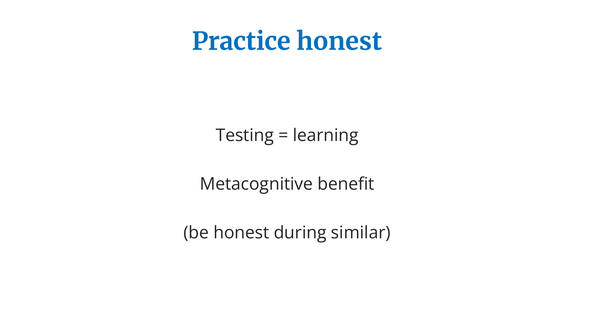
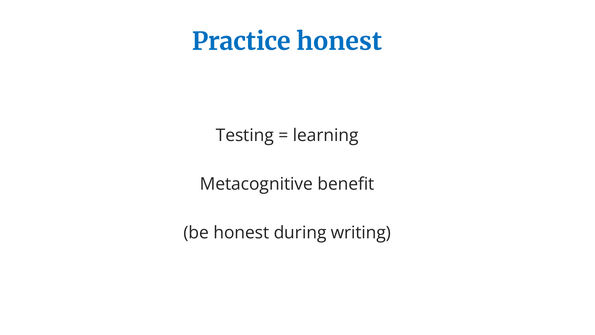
similar: similar -> writing
